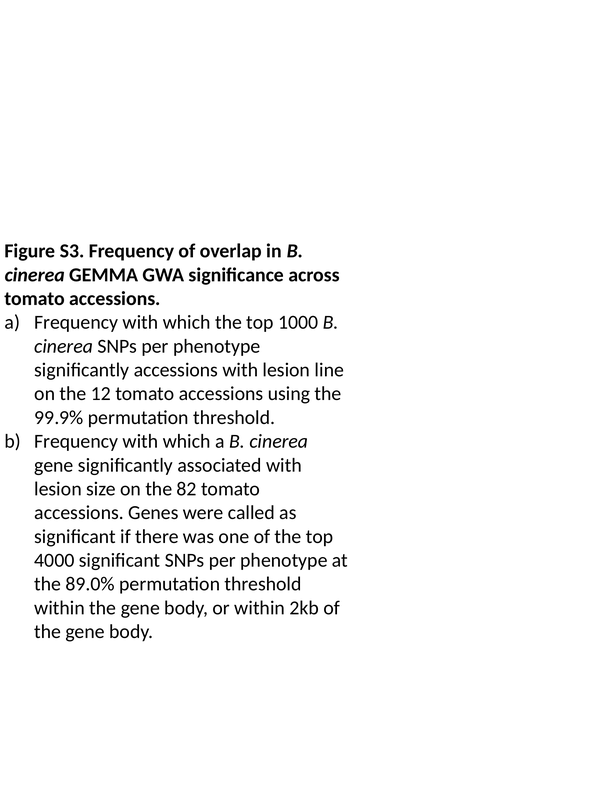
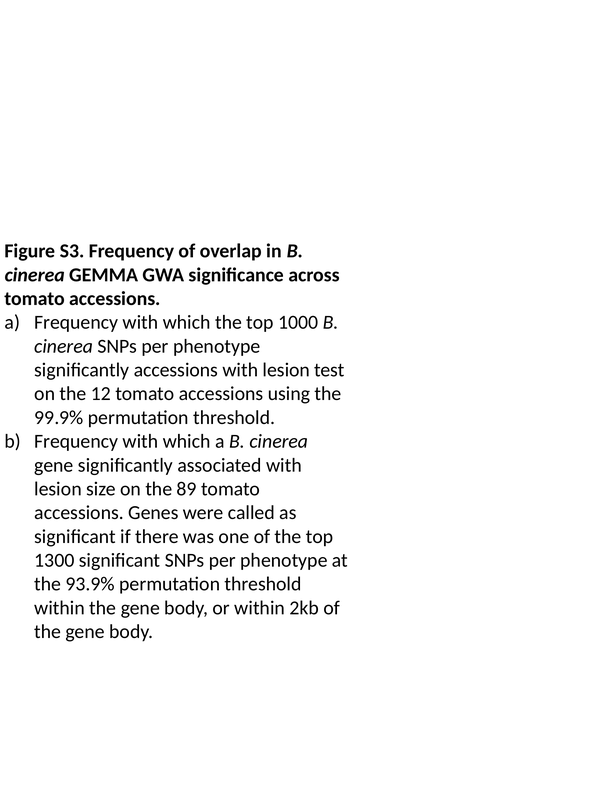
line: line -> test
82: 82 -> 89
4000: 4000 -> 1300
89.0%: 89.0% -> 93.9%
